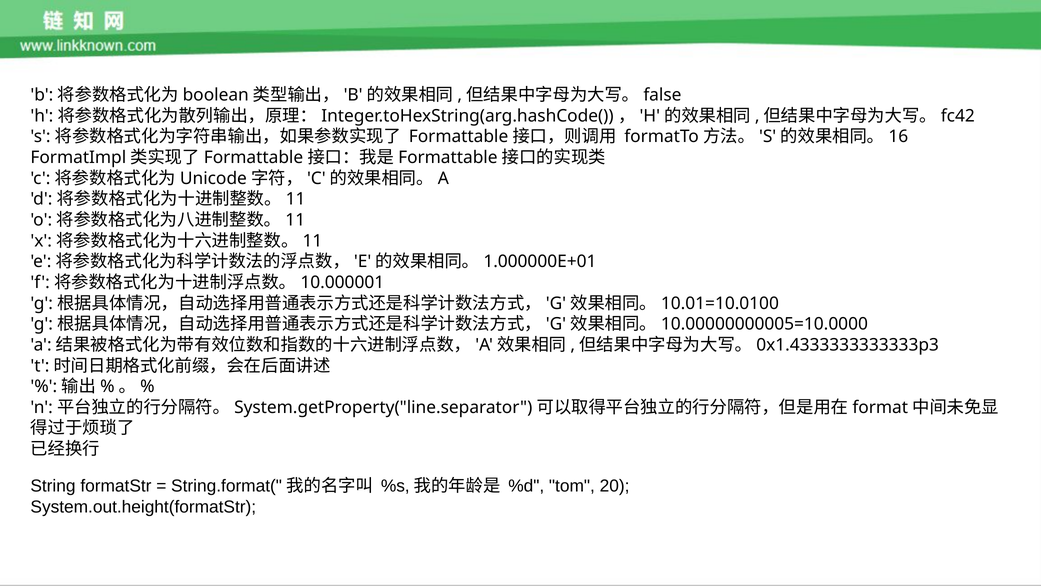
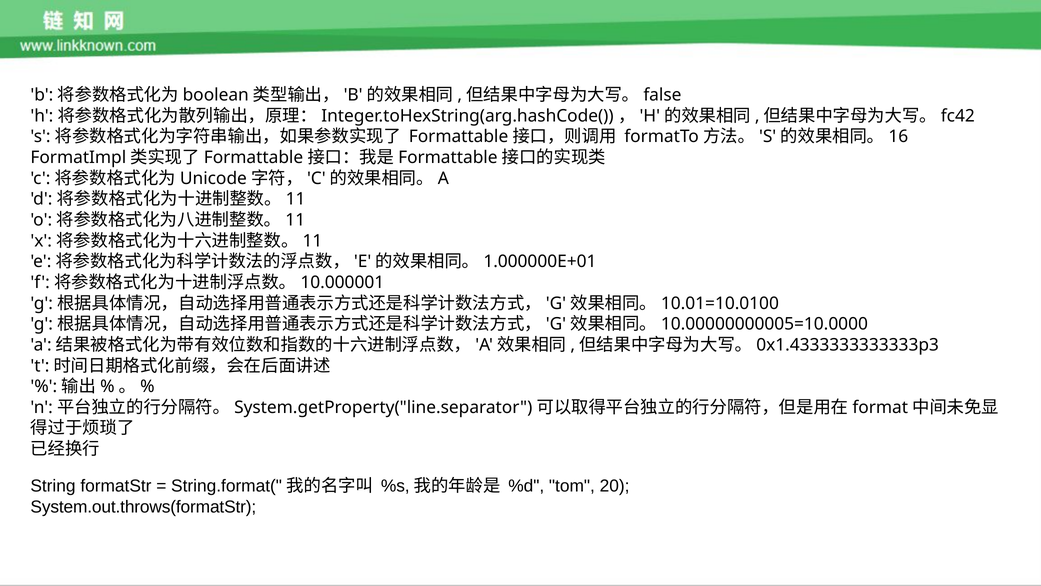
System.out.height(formatStr: System.out.height(formatStr -> System.out.throws(formatStr
